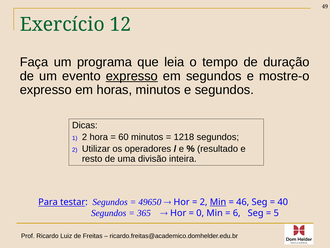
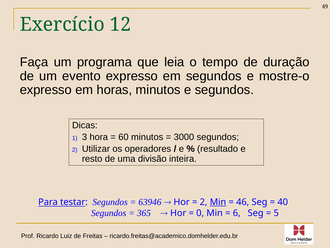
expresso at (132, 76) underline: present -> none
1 2: 2 -> 3
1218: 1218 -> 3000
49650: 49650 -> 63946
